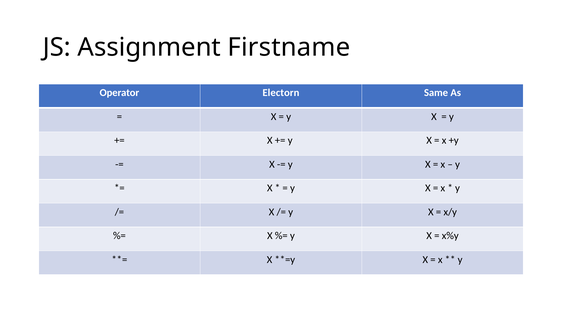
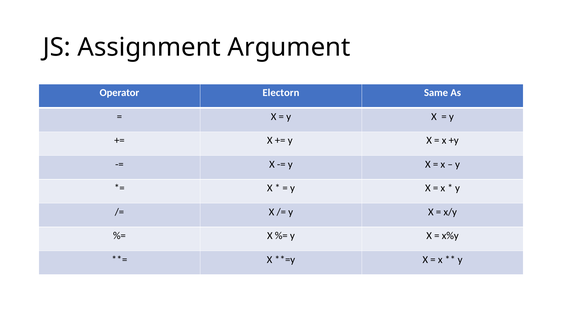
Firstname: Firstname -> Argument
